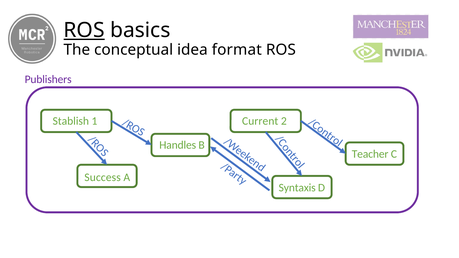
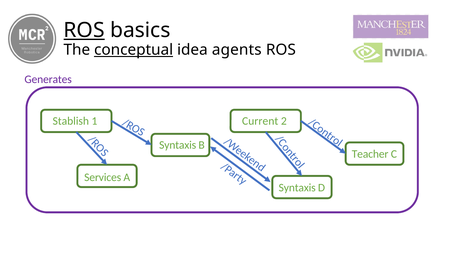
conceptual underline: none -> present
format: format -> agents
Publishers: Publishers -> Generates
Handles at (178, 145): Handles -> Syntaxis
Success: Success -> Services
